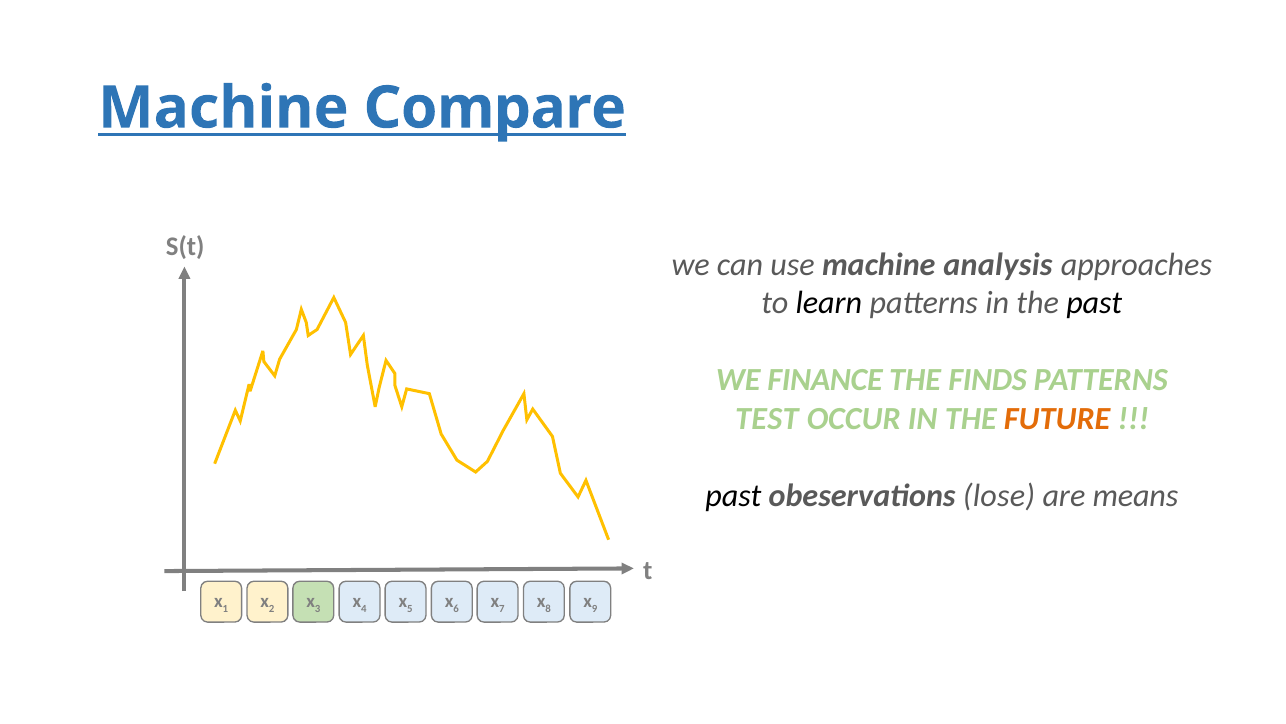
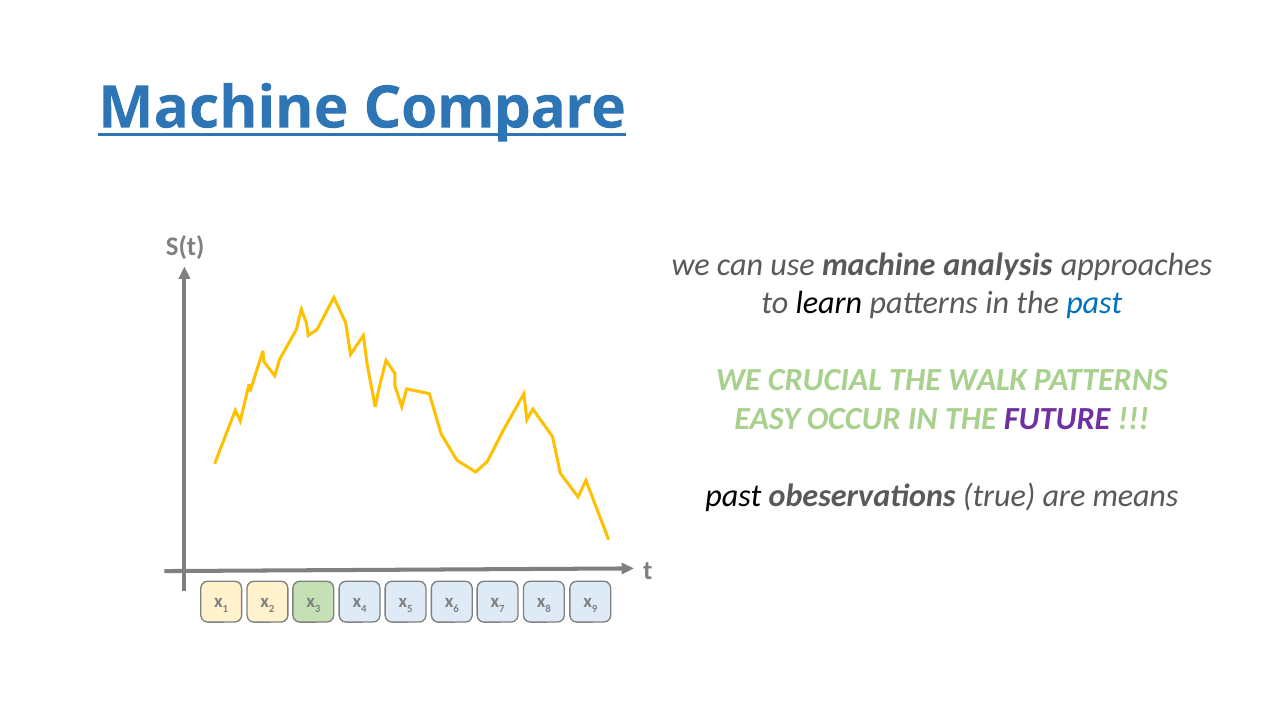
past at (1094, 303) colour: black -> blue
FINANCE: FINANCE -> CRUCIAL
FINDS: FINDS -> WALK
TEST: TEST -> EASY
FUTURE colour: orange -> purple
lose: lose -> true
